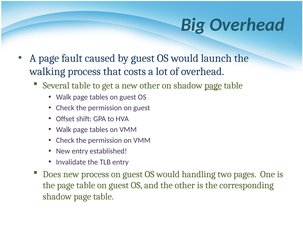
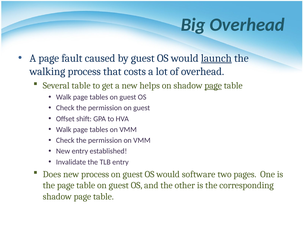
launch underline: none -> present
new other: other -> helps
handling: handling -> software
